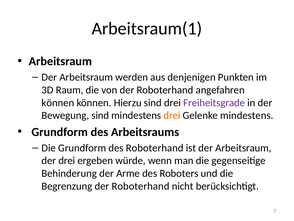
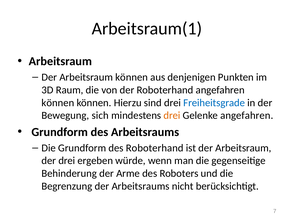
Arbeitsraum werden: werden -> können
Freiheitsgrade colour: purple -> blue
Bewegung sind: sind -> sich
Gelenke mindestens: mindestens -> angefahren
Begrenzung der Roboterhand: Roboterhand -> Arbeitsraums
